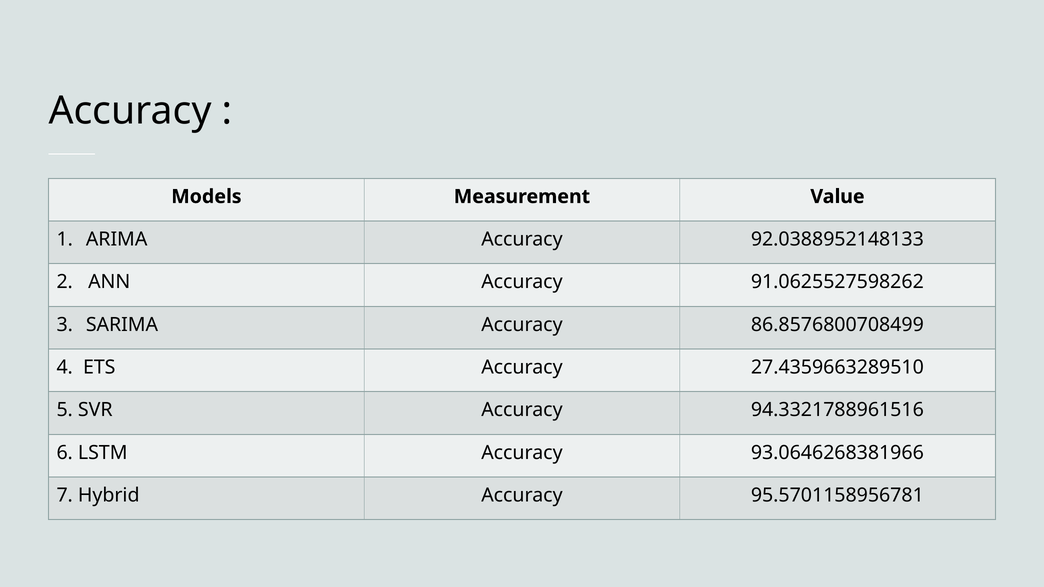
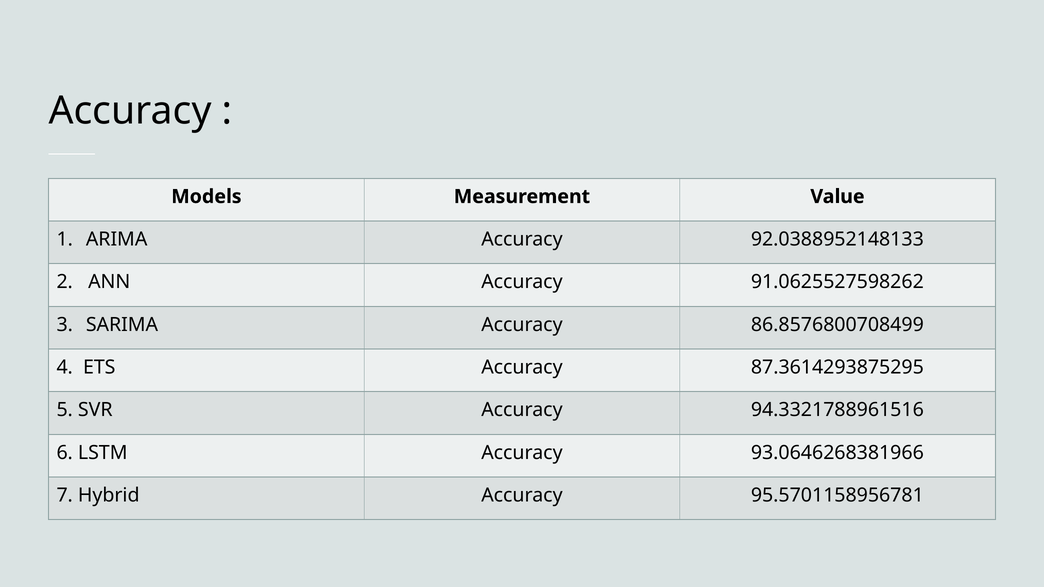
27.4359663289510: 27.4359663289510 -> 87.3614293875295
